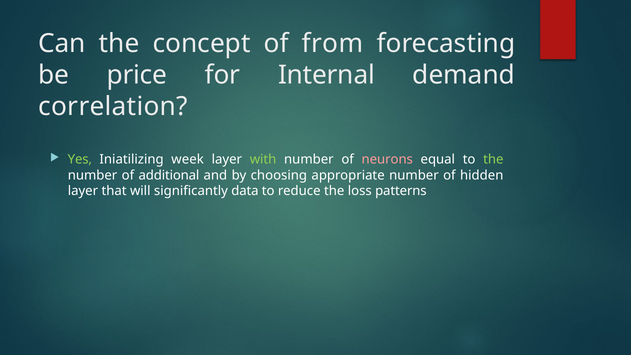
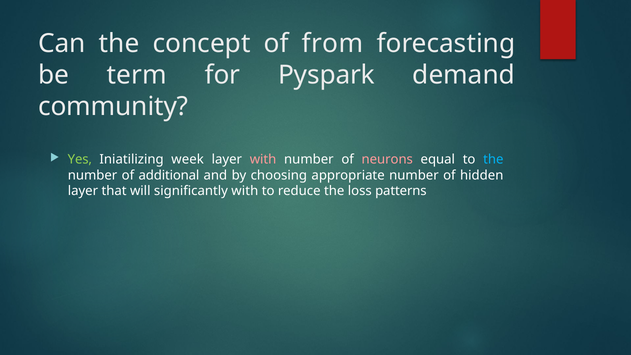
price: price -> term
Internal: Internal -> Pyspark
correlation: correlation -> community
with at (263, 160) colour: light green -> pink
the at (493, 160) colour: light green -> light blue
significantly data: data -> with
